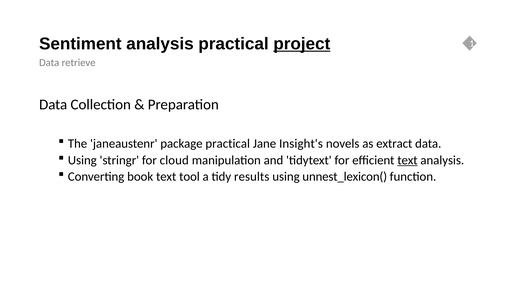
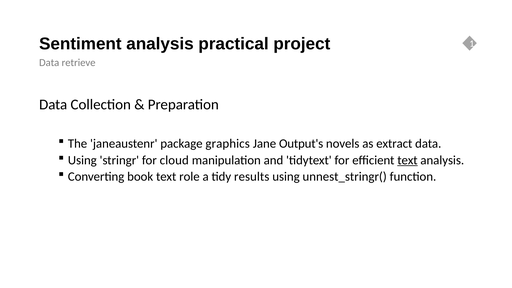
project underline: present -> none
package practical: practical -> graphics
Insight's: Insight's -> Output's
tool: tool -> role
unnest_lexicon(: unnest_lexicon( -> unnest_stringr(
